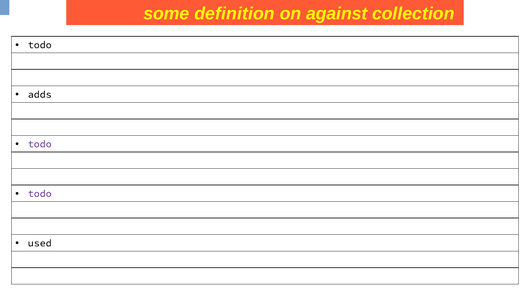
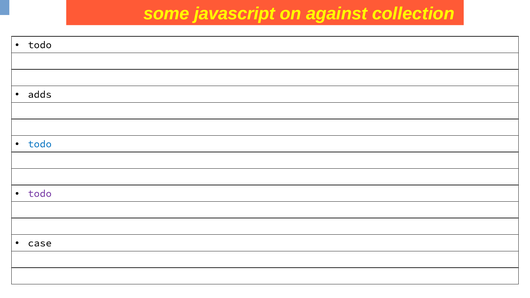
definition: definition -> javascript
todo at (40, 144) colour: purple -> blue
used: used -> case
